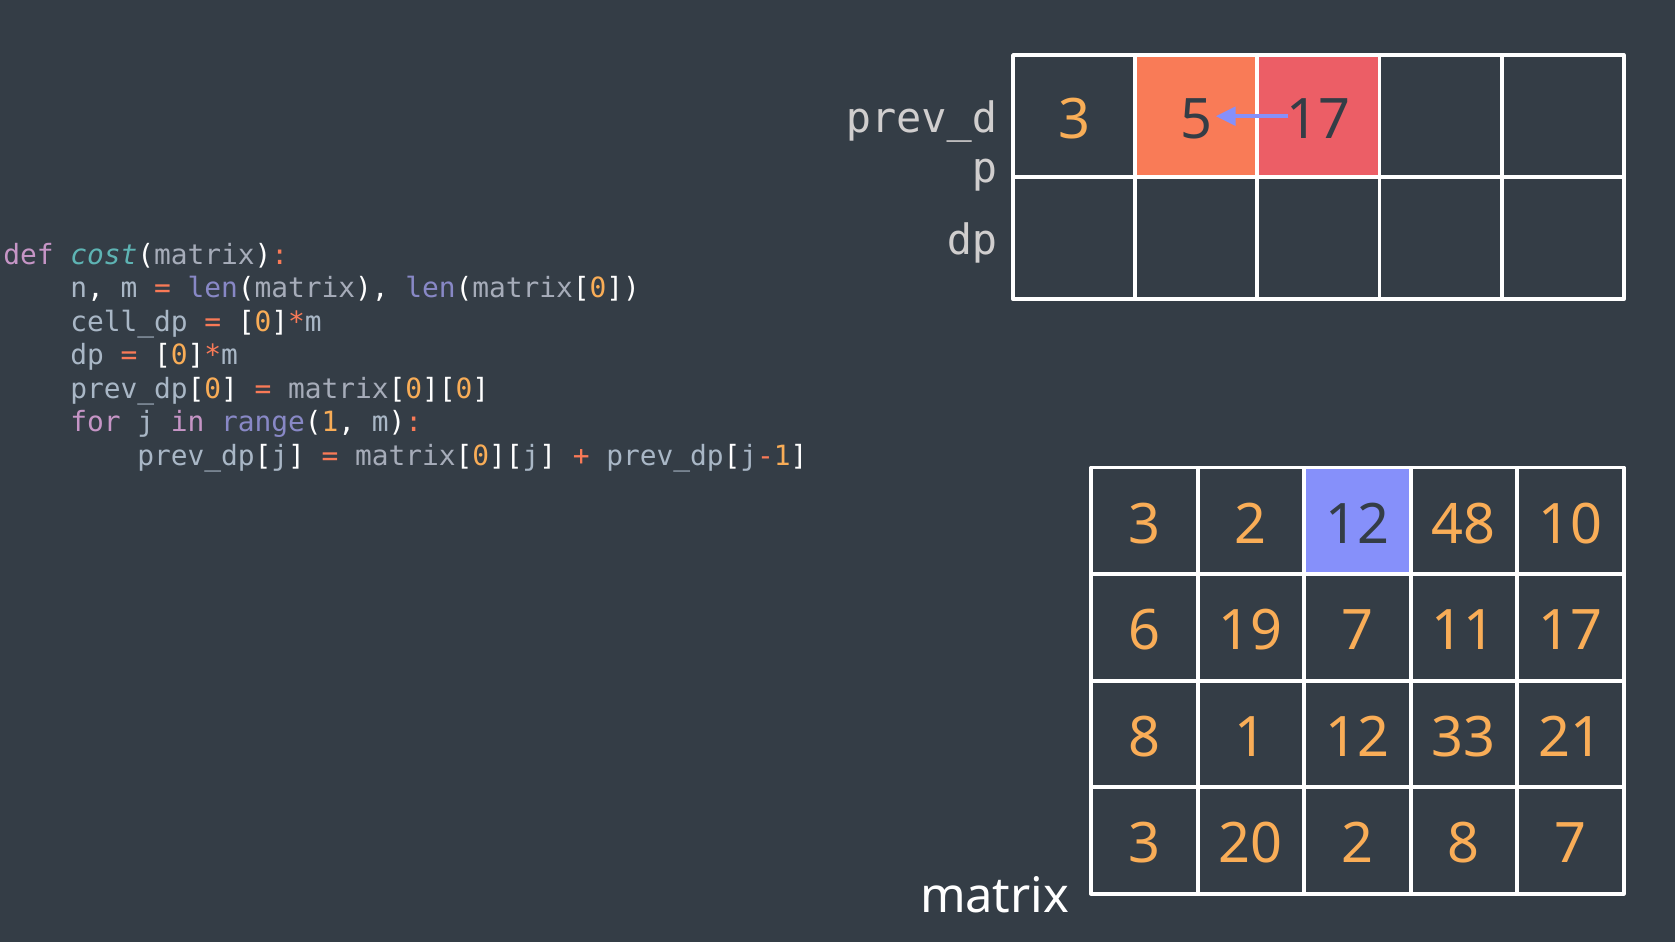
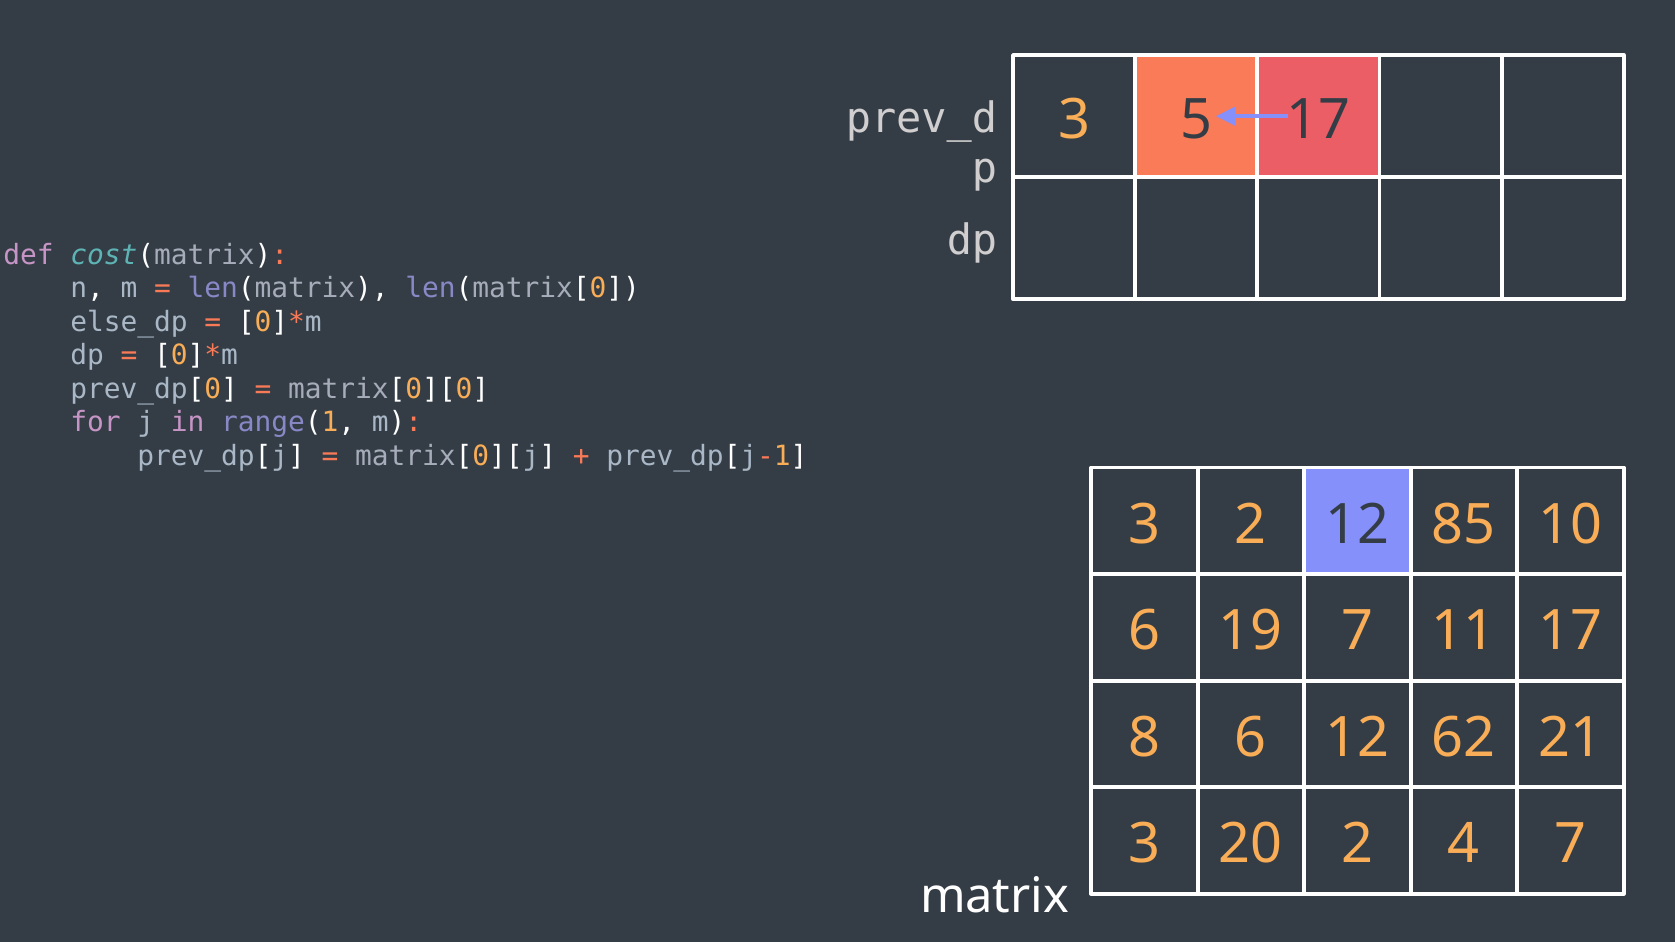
cell_dp: cell_dp -> else_dp
48: 48 -> 85
8 1: 1 -> 6
33: 33 -> 62
2 8: 8 -> 4
